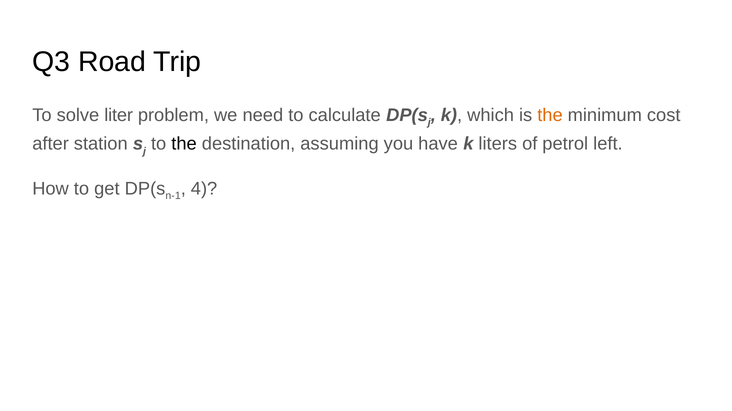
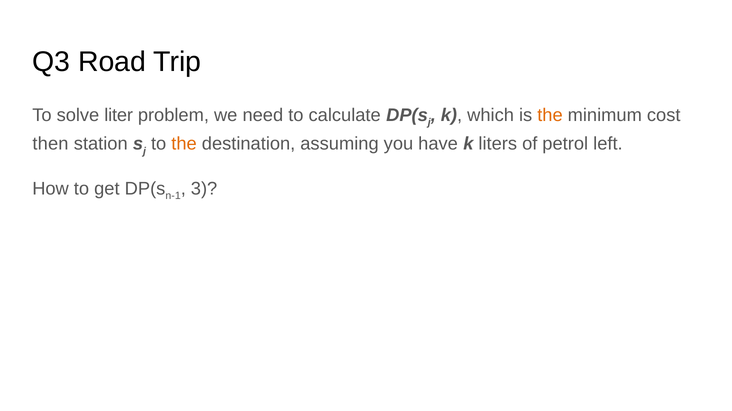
after: after -> then
the at (184, 144) colour: black -> orange
4: 4 -> 3
